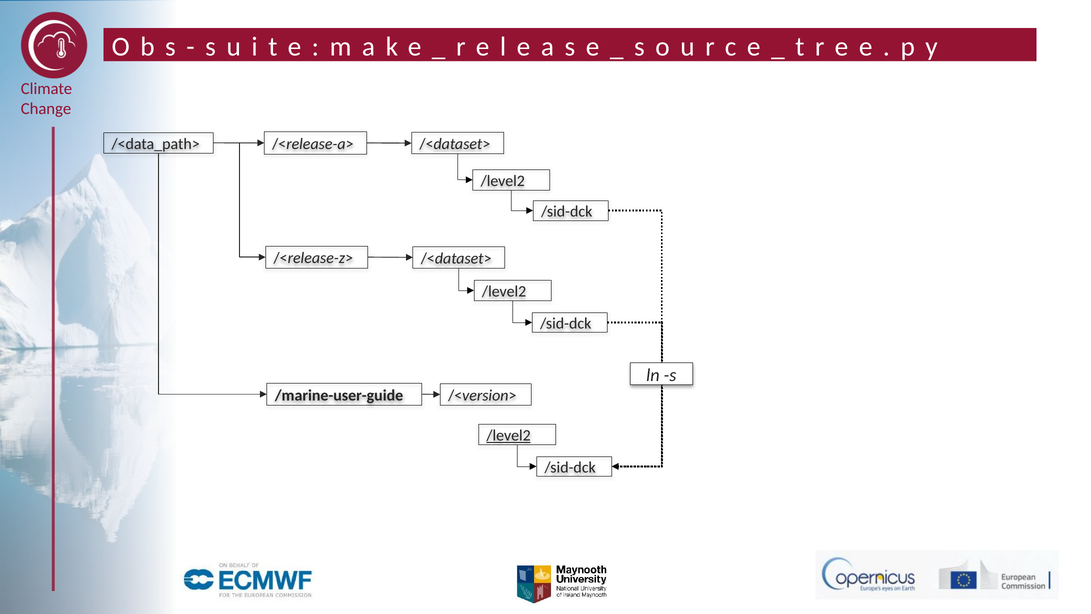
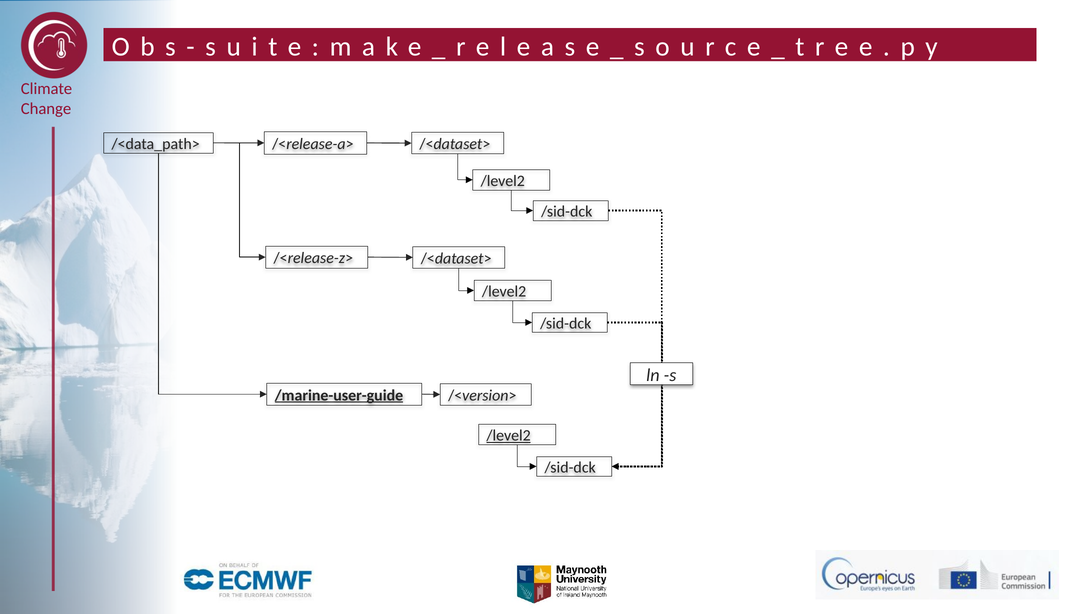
/marine-user-guide underline: none -> present
